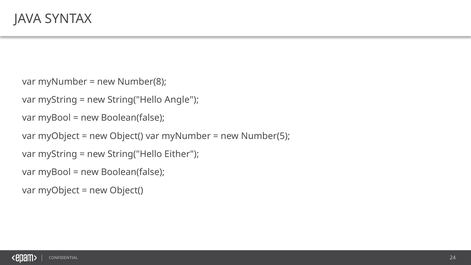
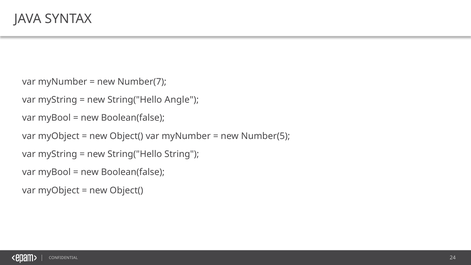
Number(8: Number(8 -> Number(7
Either: Either -> String
